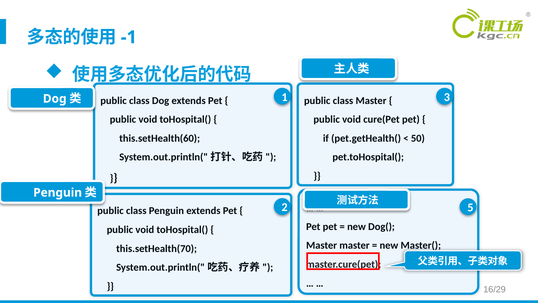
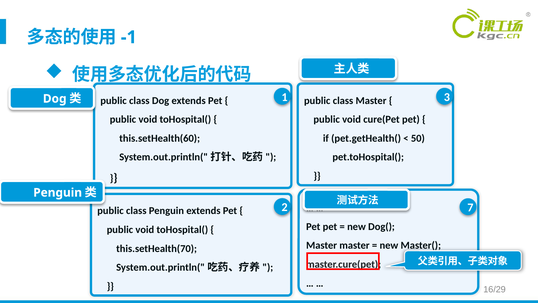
5: 5 -> 7
